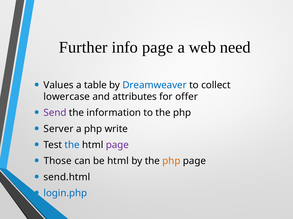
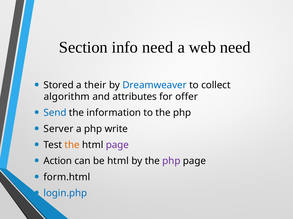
Further: Further -> Section
info page: page -> need
Values: Values -> Stored
table: table -> their
lowercase: lowercase -> algorithm
Send colour: purple -> blue
the at (72, 145) colour: blue -> orange
Those: Those -> Action
php at (171, 162) colour: orange -> purple
send.html: send.html -> form.html
